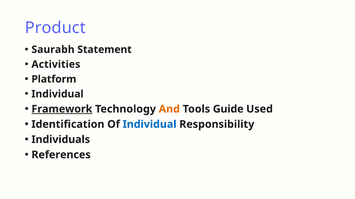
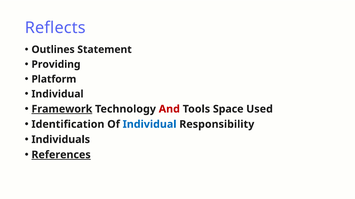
Product: Product -> Reflects
Saurabh: Saurabh -> Outlines
Activities: Activities -> Providing
And colour: orange -> red
Guide: Guide -> Space
References underline: none -> present
